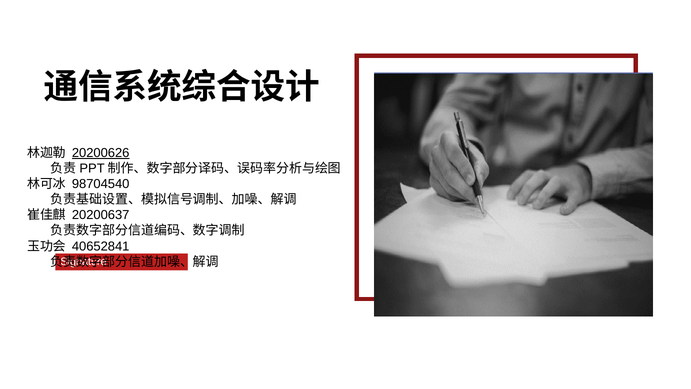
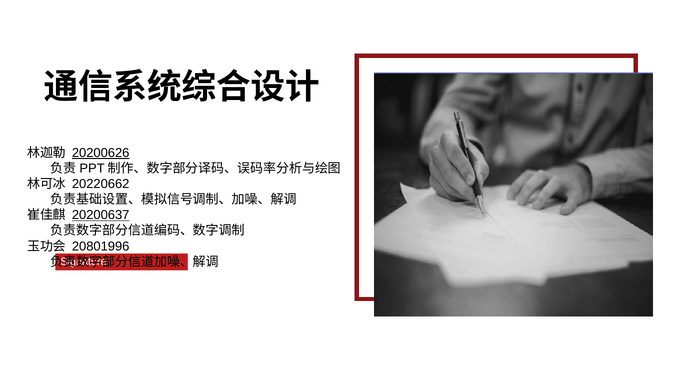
98704540: 98704540 -> 20220662
20200637 underline: none -> present
40652841: 40652841 -> 20801996
